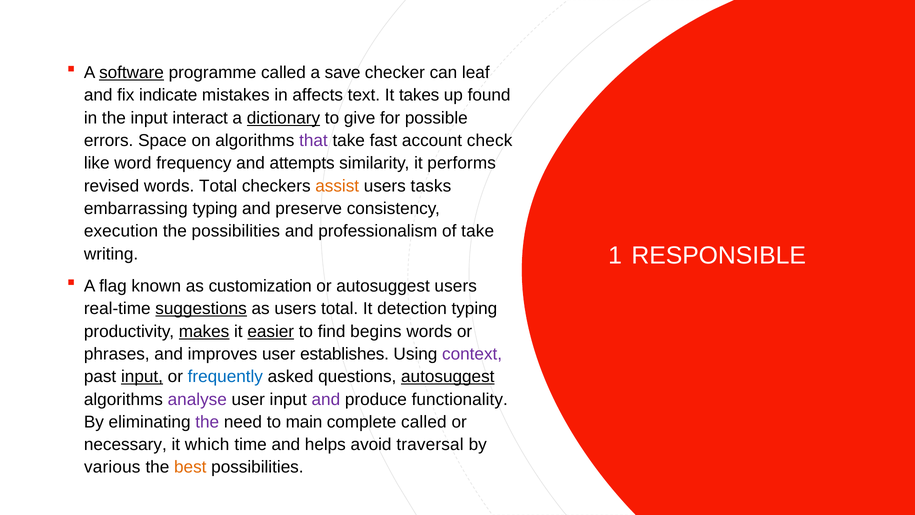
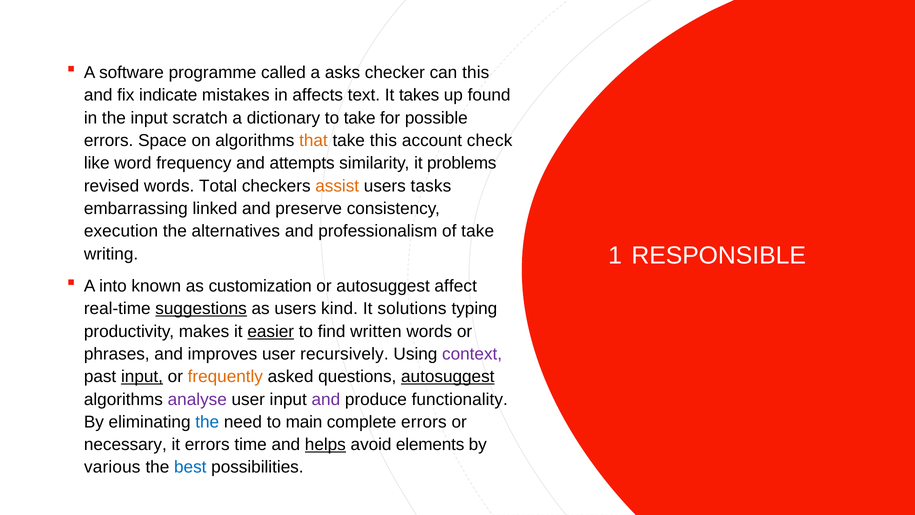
software underline: present -> none
save: save -> asks
can leaf: leaf -> this
interact: interact -> scratch
dictionary underline: present -> none
to give: give -> take
that colour: purple -> orange
take fast: fast -> this
performs: performs -> problems
embarrassing typing: typing -> linked
the possibilities: possibilities -> alternatives
flag: flag -> into
autosuggest users: users -> affect
users total: total -> kind
detection: detection -> solutions
makes underline: present -> none
begins: begins -> written
establishes: establishes -> recursively
frequently colour: blue -> orange
the at (207, 422) colour: purple -> blue
complete called: called -> errors
it which: which -> errors
helps underline: none -> present
traversal: traversal -> elements
best colour: orange -> blue
